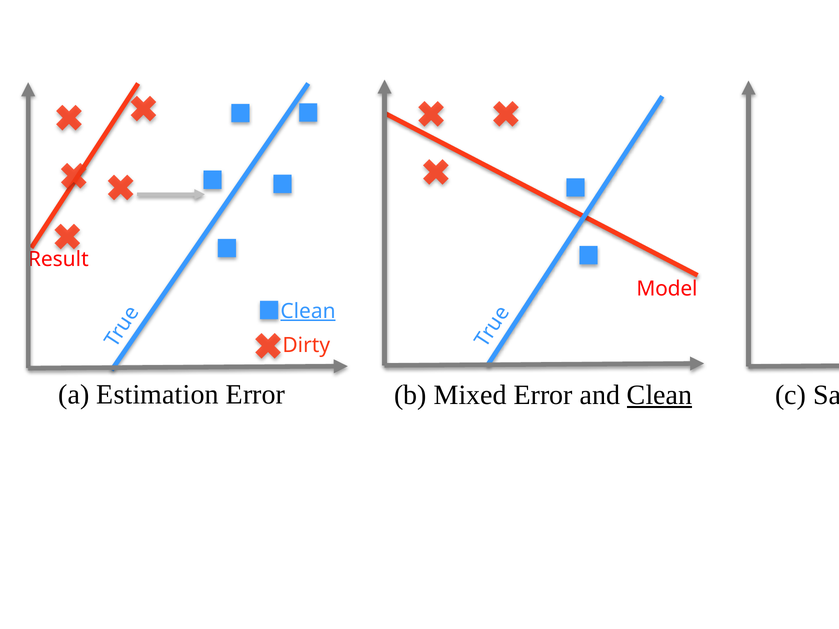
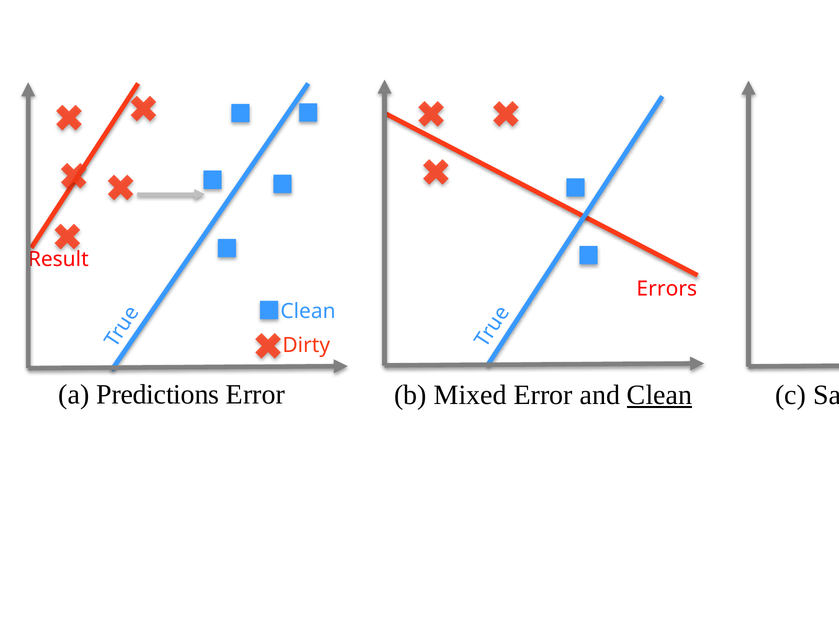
Model: Model -> Errors
Clean at (308, 311) underline: present -> none
Estimation: Estimation -> Predictions
